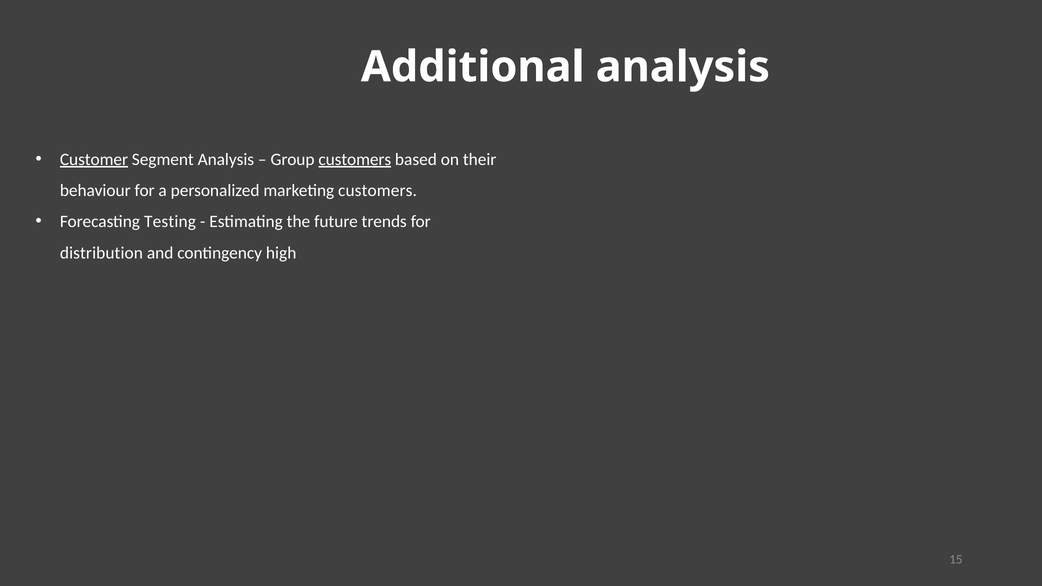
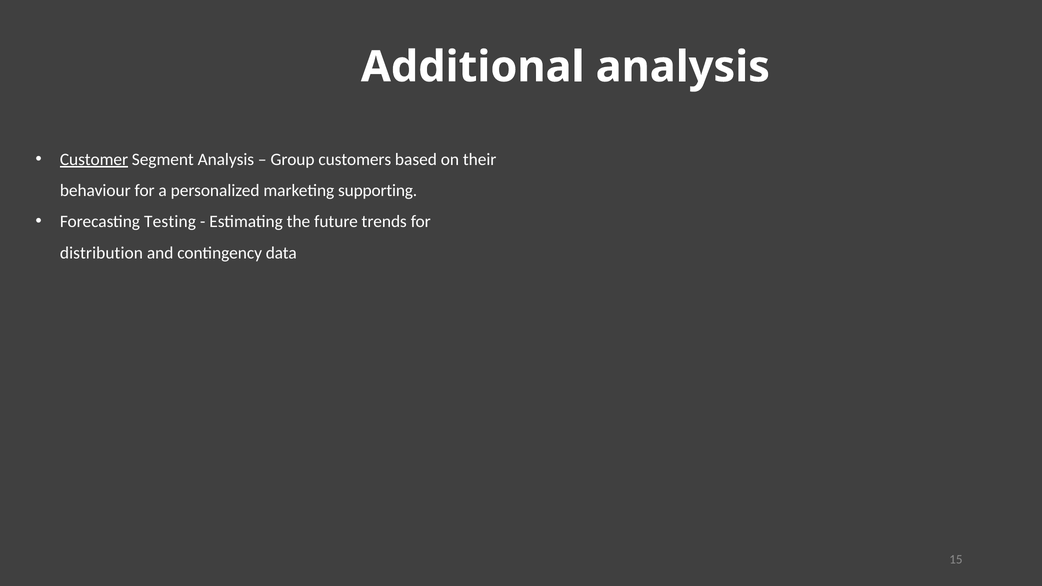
customers at (355, 159) underline: present -> none
marketing customers: customers -> supporting
high: high -> data
